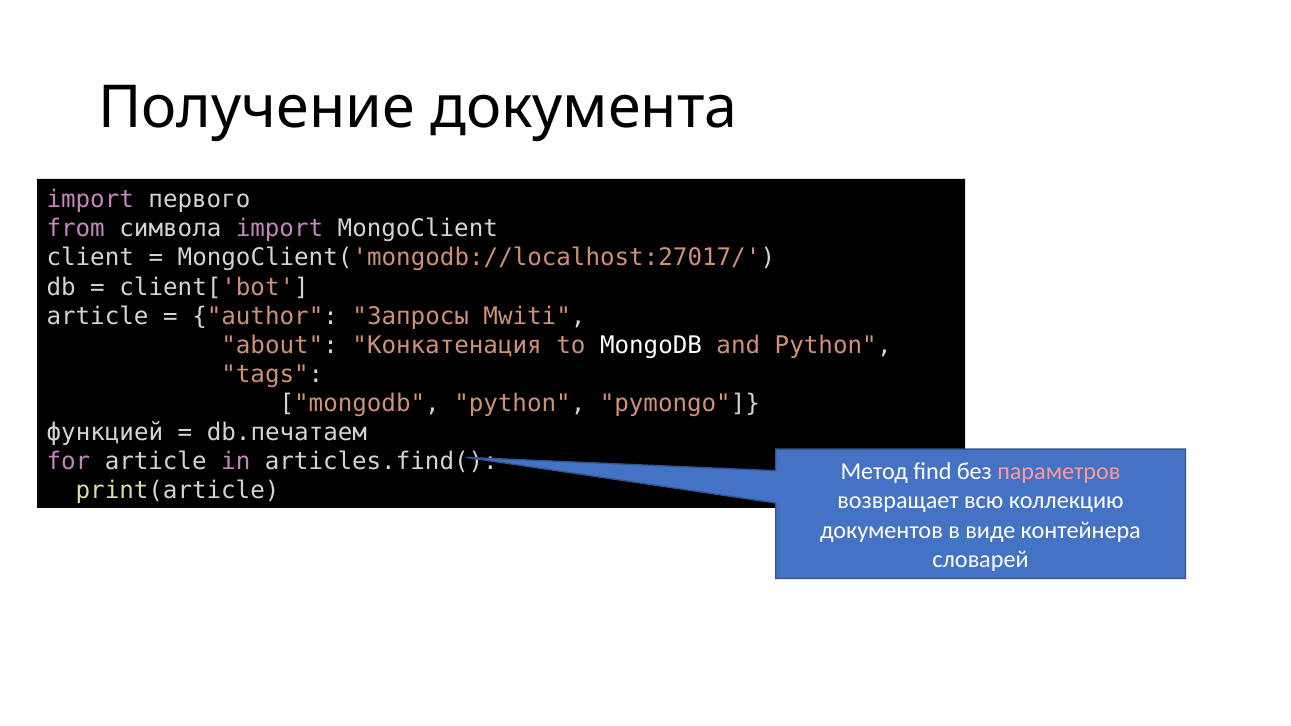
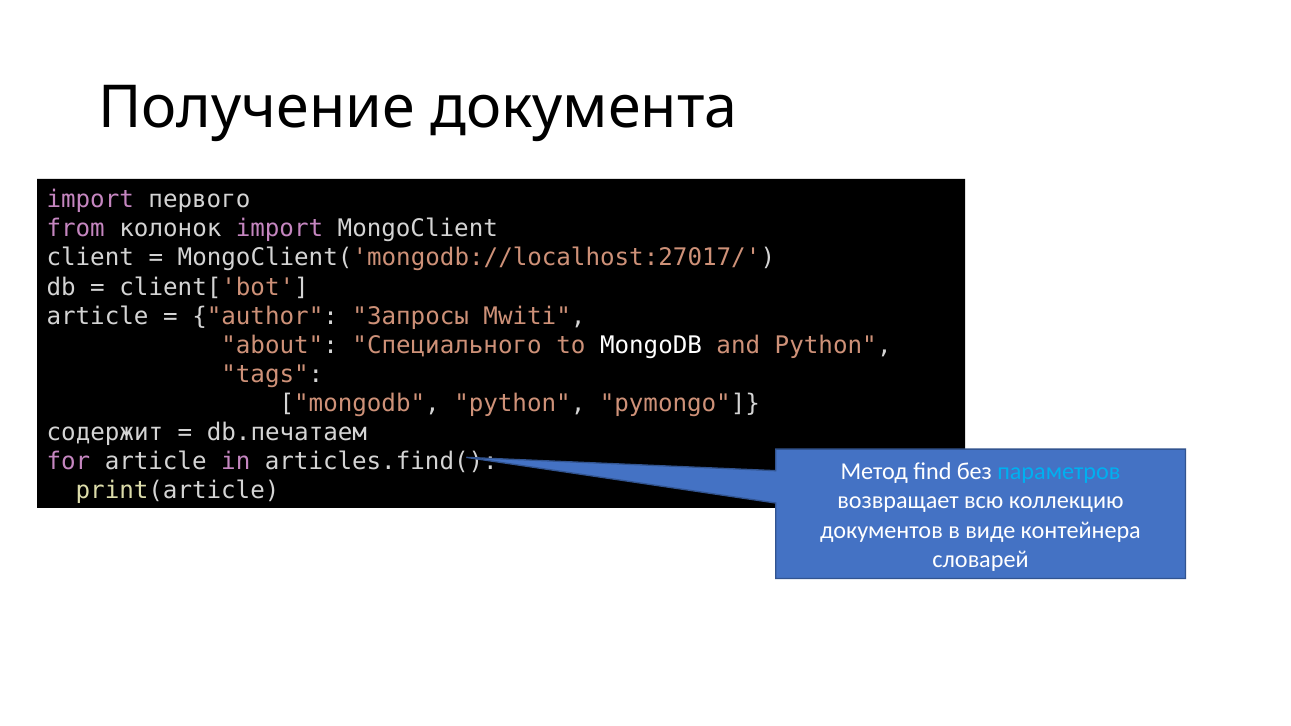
символа: символа -> колонок
Конкатенация: Конкатенация -> Специального
функцией: функцией -> содержит
параметров colour: pink -> light blue
